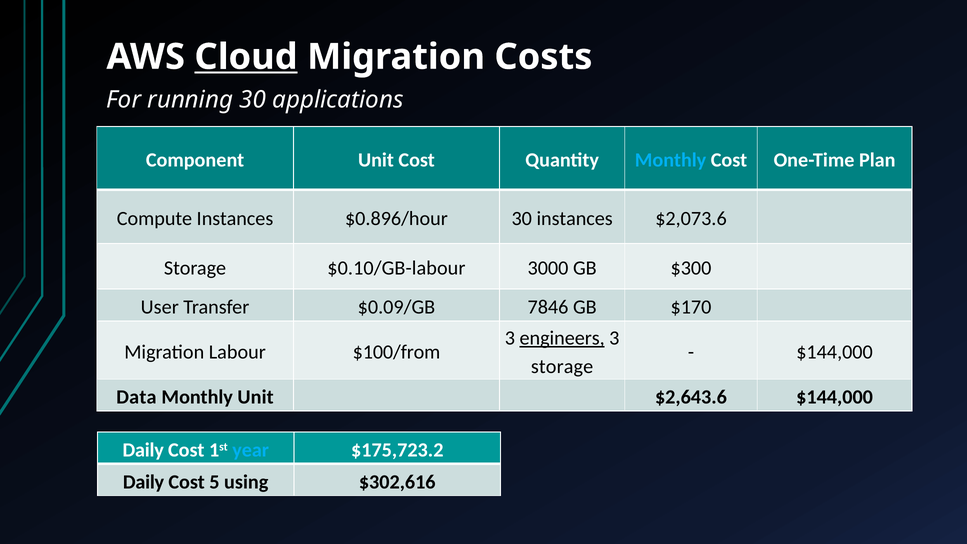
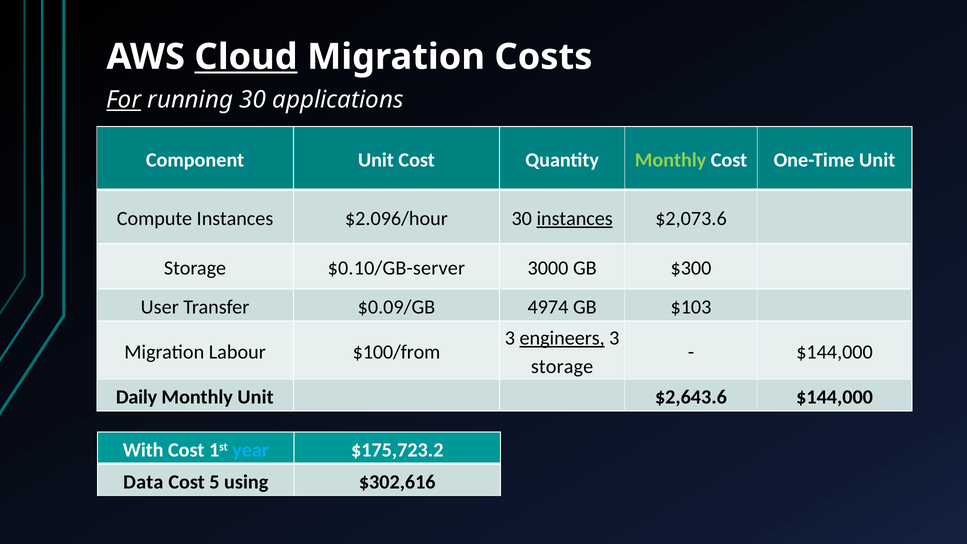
For underline: none -> present
Monthly at (671, 160) colour: light blue -> light green
One-Time Plan: Plan -> Unit
$0.896/hour: $0.896/hour -> $2.096/hour
instances at (575, 219) underline: none -> present
$0.10/GB-labour: $0.10/GB-labour -> $0.10/GB-server
7846: 7846 -> 4974
$170: $170 -> $103
Data: Data -> Daily
Daily at (143, 450): Daily -> With
Daily at (144, 482): Daily -> Data
